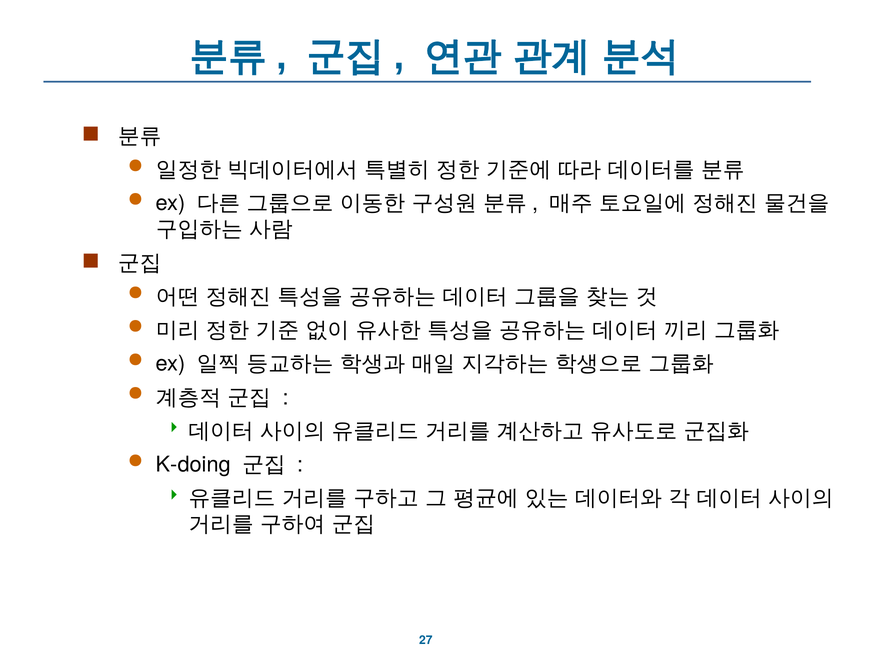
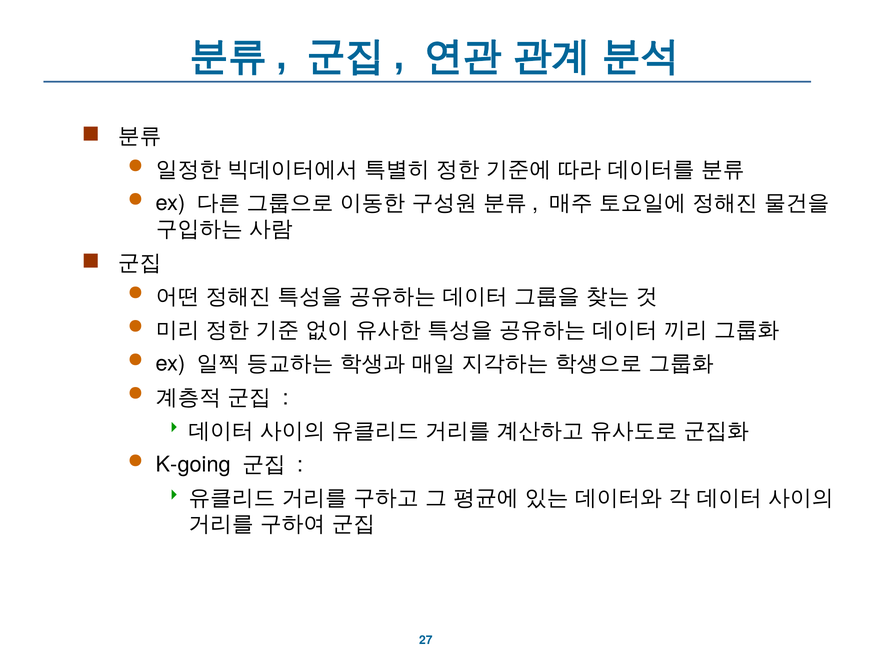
K-doing: K-doing -> K-going
